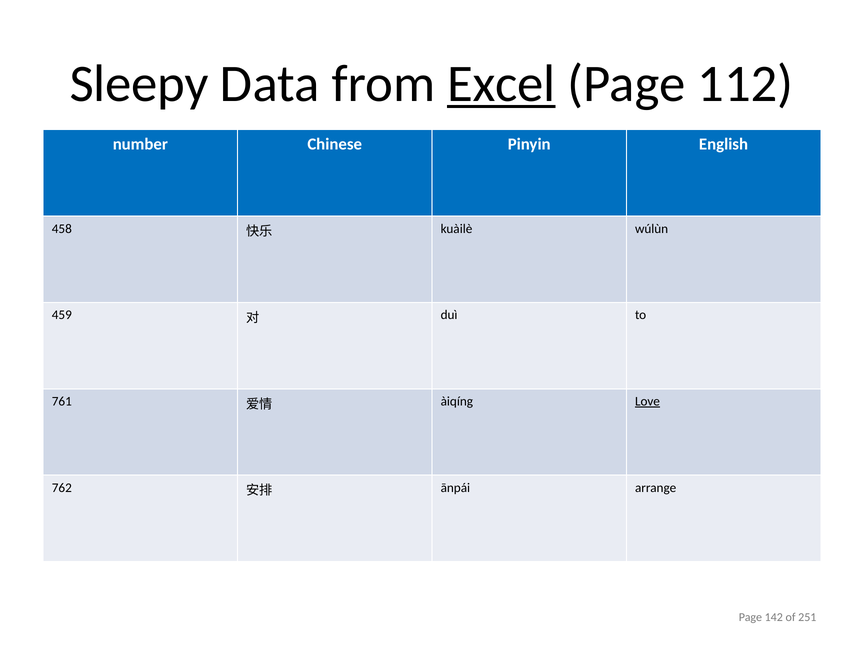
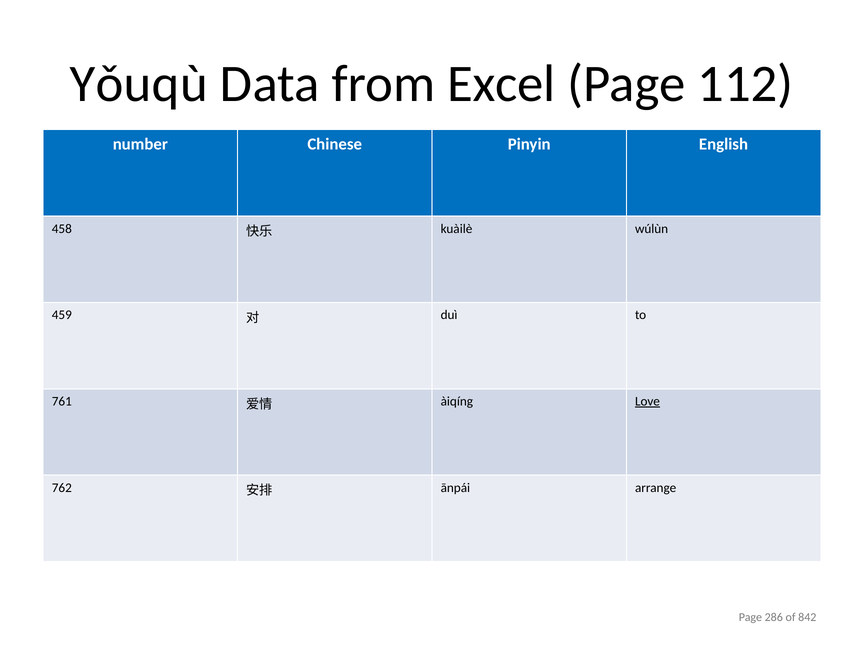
Sleepy: Sleepy -> Yǒuqù
Excel underline: present -> none
142: 142 -> 286
251: 251 -> 842
